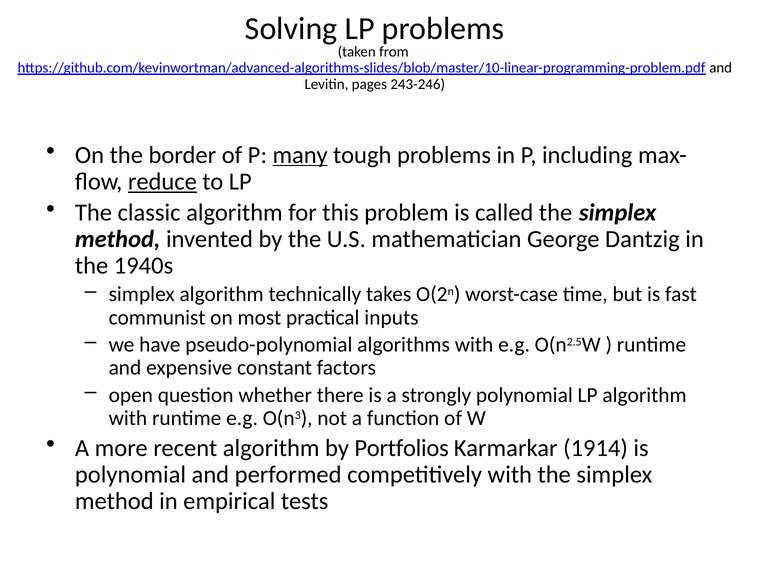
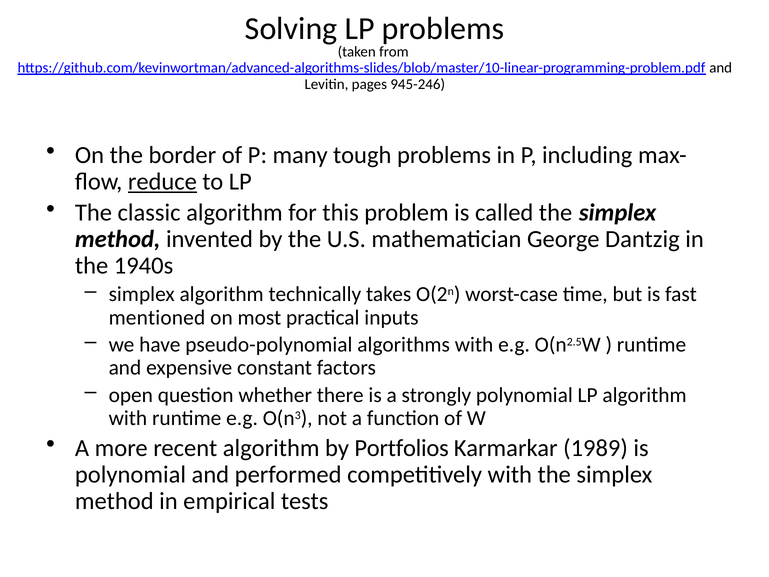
243-246: 243-246 -> 945-246
many underline: present -> none
communist: communist -> mentioned
1914: 1914 -> 1989
